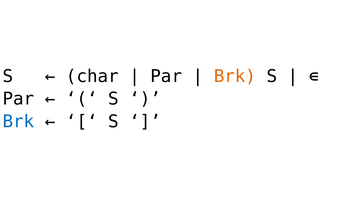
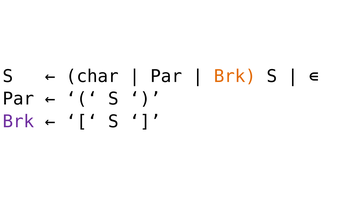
Brk at (18, 121) colour: blue -> purple
